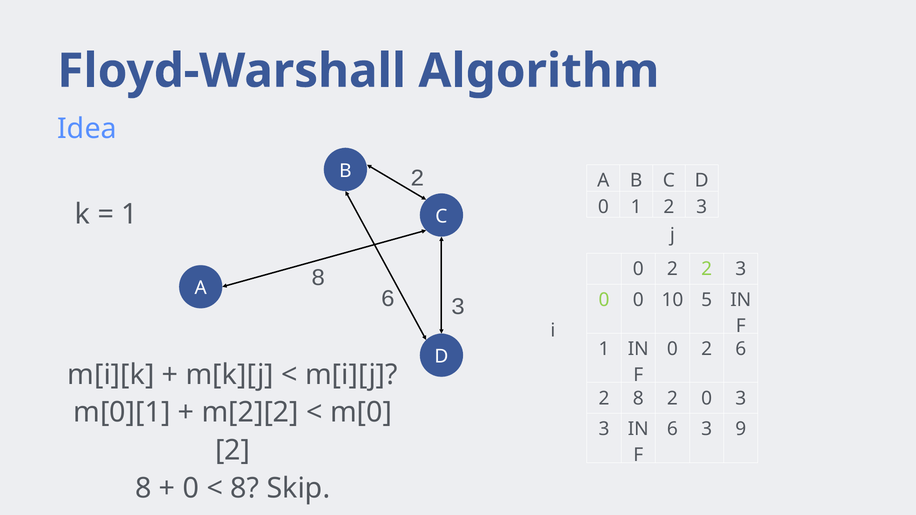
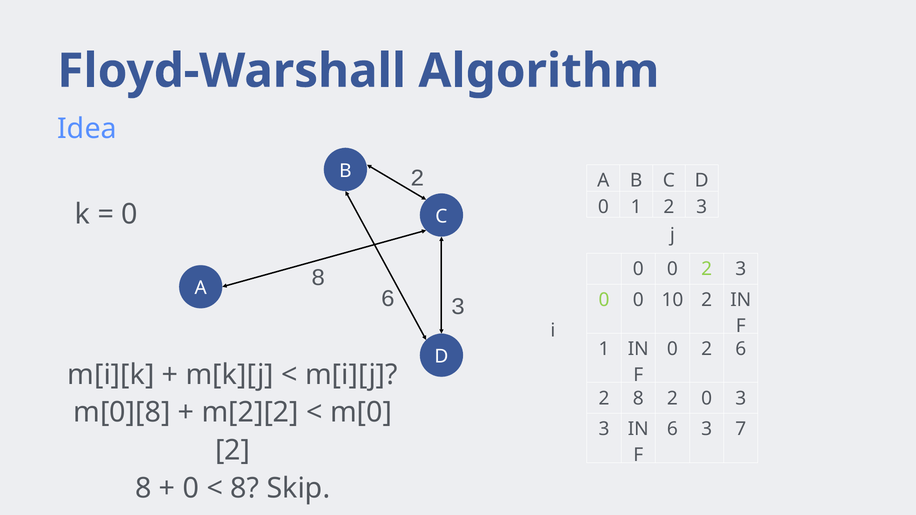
1 at (130, 214): 1 -> 0
2 at (672, 269): 2 -> 0
10 5: 5 -> 2
m[0][1: m[0][1 -> m[0][8
9: 9 -> 7
